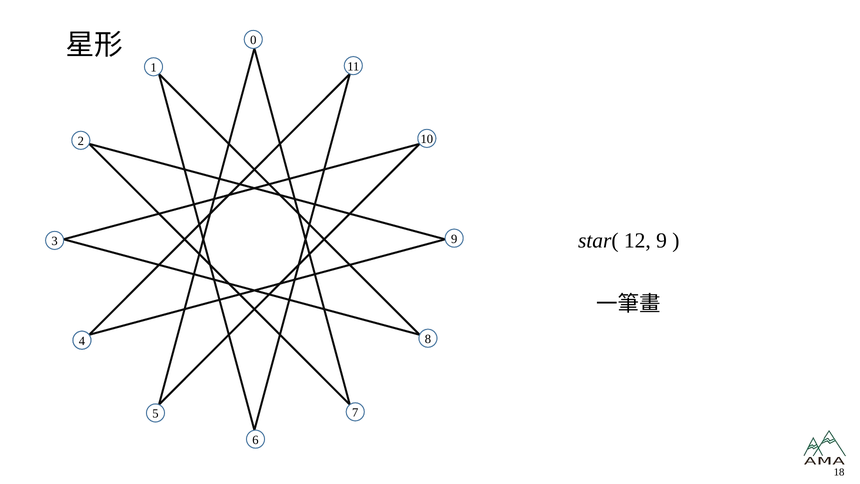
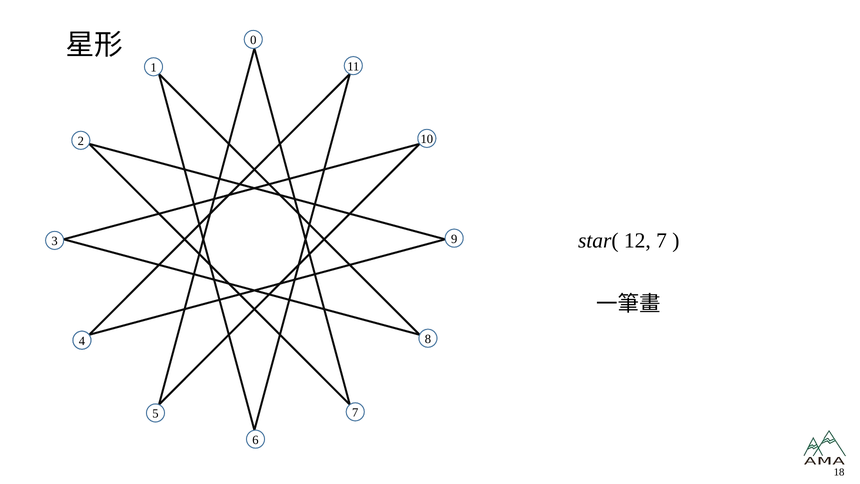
9: 9 -> 7
